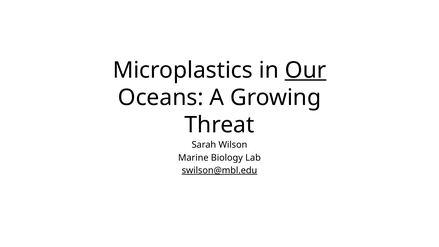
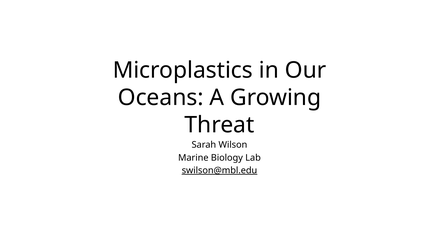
Our underline: present -> none
